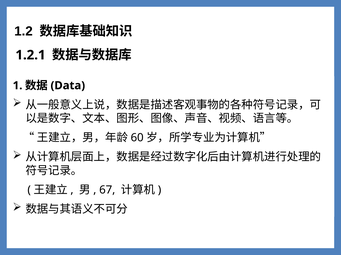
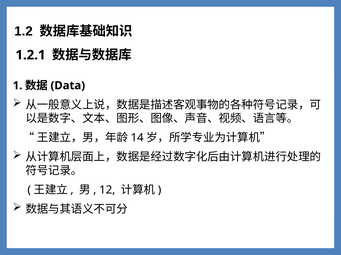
60: 60 -> 14
67: 67 -> 12
